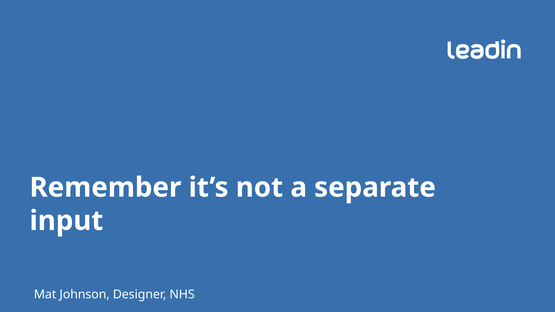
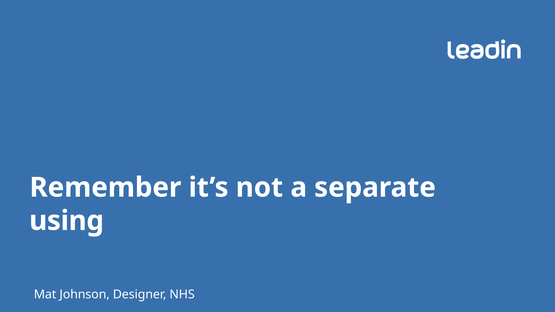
input: input -> using
